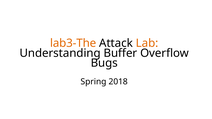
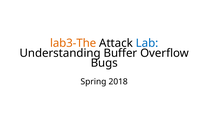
Lab colour: orange -> blue
